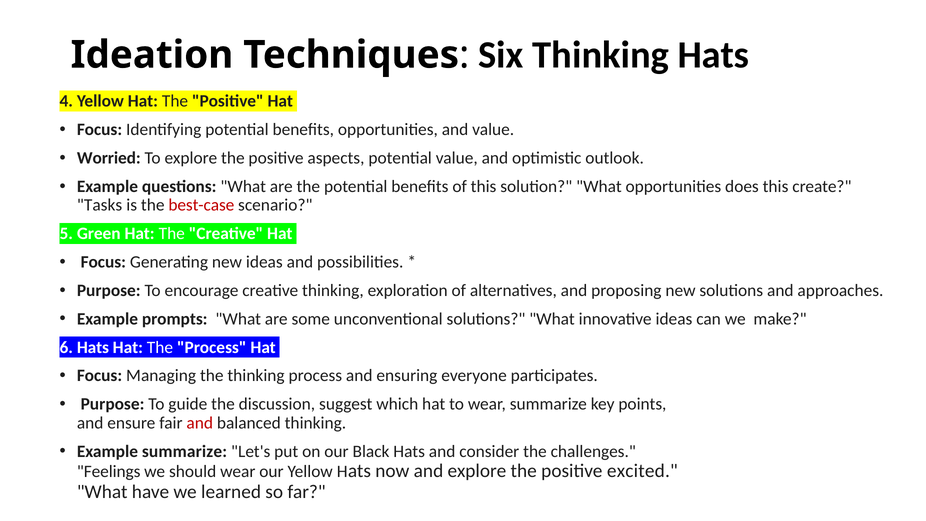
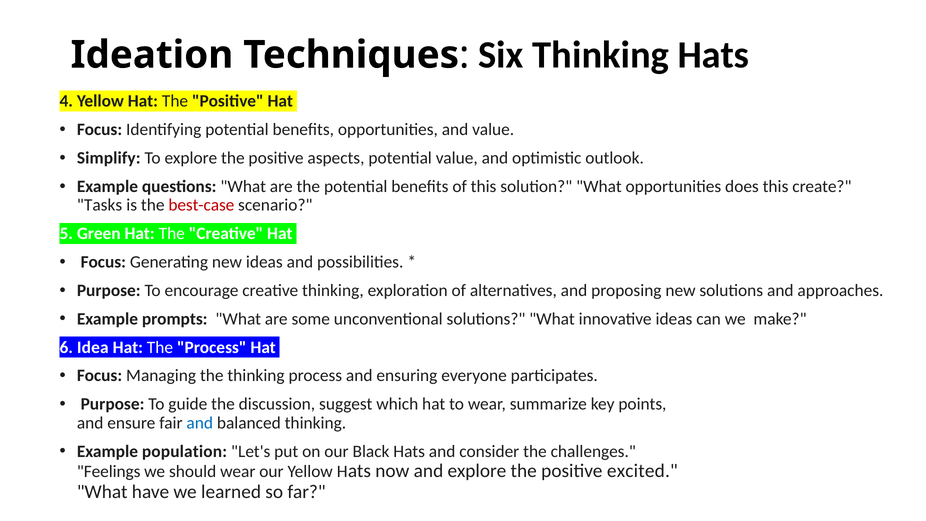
Worried: Worried -> Simplify
6 Hats: Hats -> Idea
and at (200, 423) colour: red -> blue
Example summarize: summarize -> population
